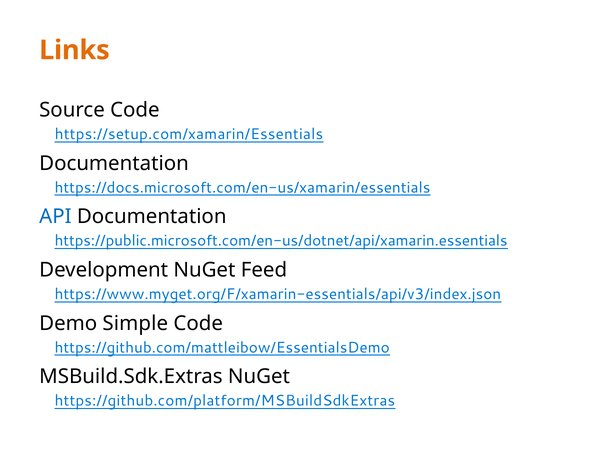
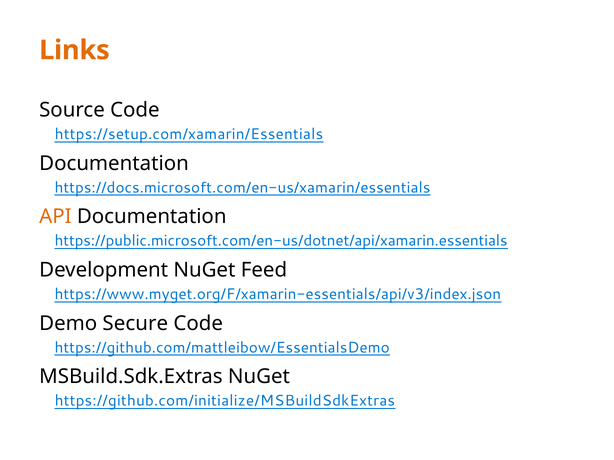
API colour: blue -> orange
Simple: Simple -> Secure
https://github.com/platform/MSBuildSdkExtras: https://github.com/platform/MSBuildSdkExtras -> https://github.com/initialize/MSBuildSdkExtras
